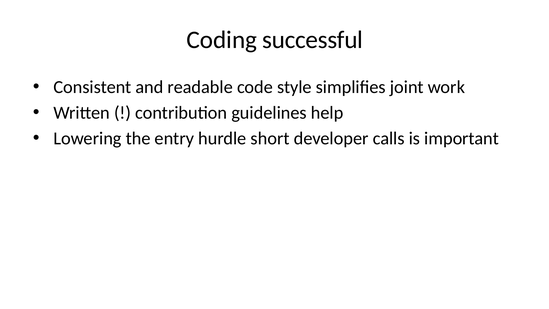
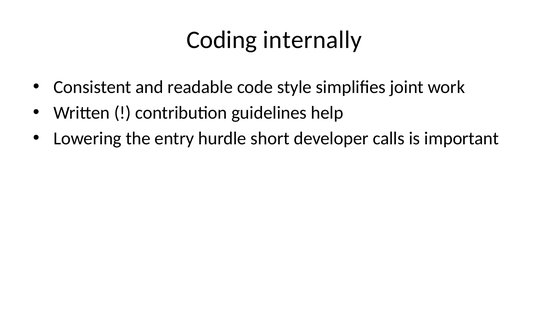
successful: successful -> internally
